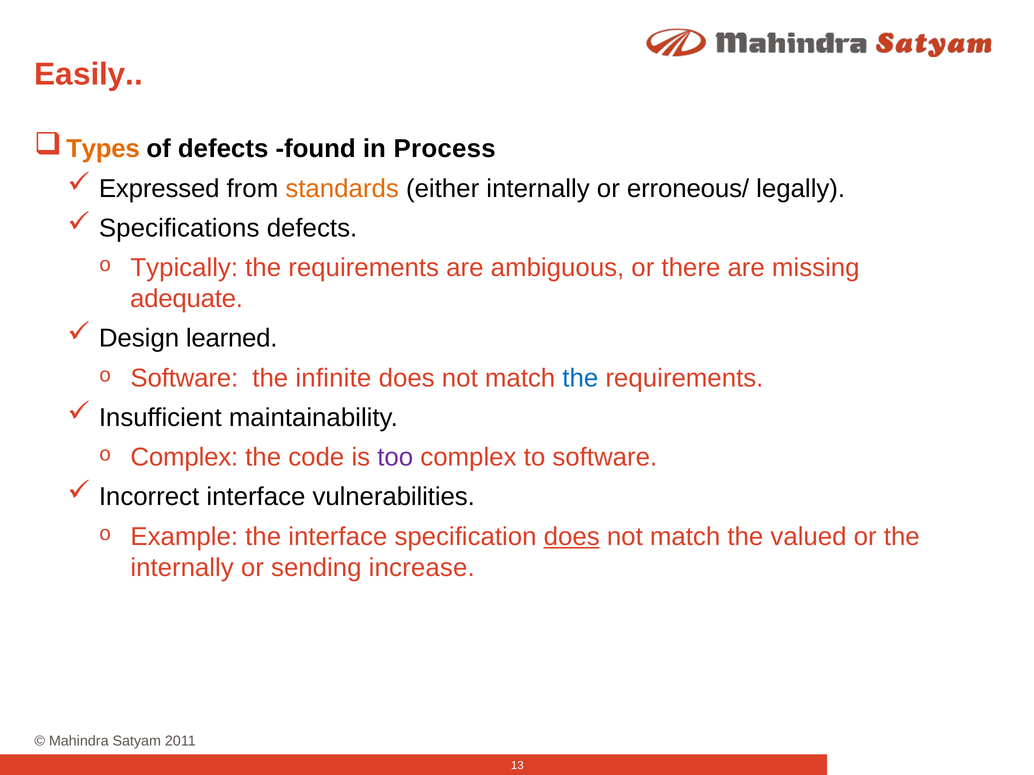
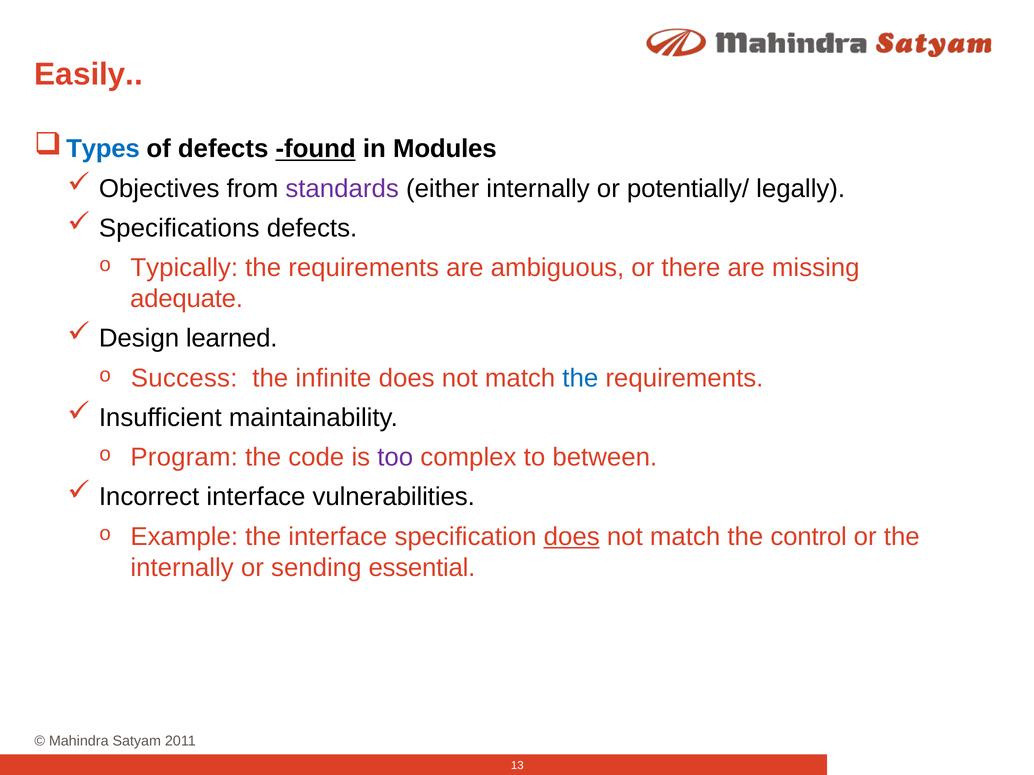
Types colour: orange -> blue
found underline: none -> present
Process: Process -> Modules
Expressed: Expressed -> Objectives
standards colour: orange -> purple
erroneous/: erroneous/ -> potentially/
Software at (184, 378): Software -> Success
Complex at (184, 458): Complex -> Program
to software: software -> between
valued: valued -> control
increase: increase -> essential
